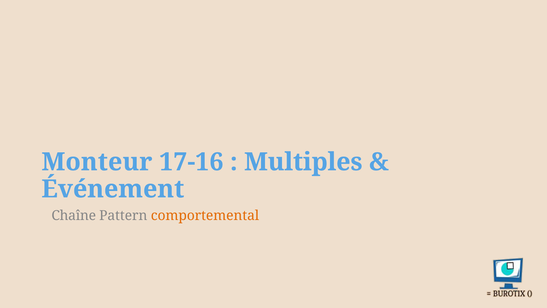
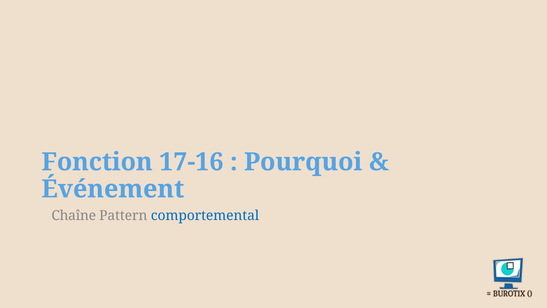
Monteur: Monteur -> Fonction
Multiples: Multiples -> Pourquoi
comportemental colour: orange -> blue
